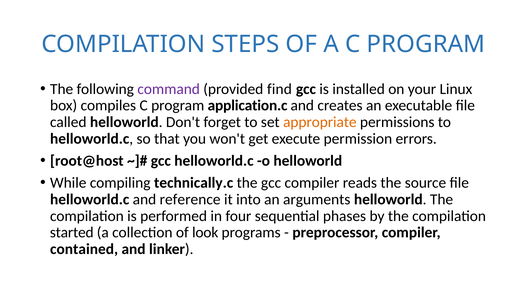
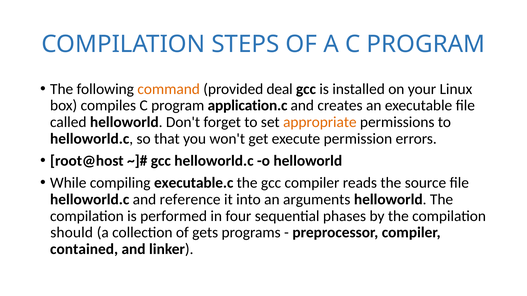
command colour: purple -> orange
find: find -> deal
technically.c: technically.c -> executable.c
started: started -> should
look: look -> gets
